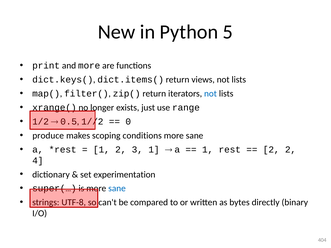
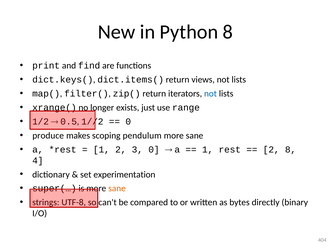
Python 5: 5 -> 8
and more: more -> find
conditions: conditions -> pendulum
3 1: 1 -> 0
2 2: 2 -> 8
sane at (117, 189) colour: blue -> orange
